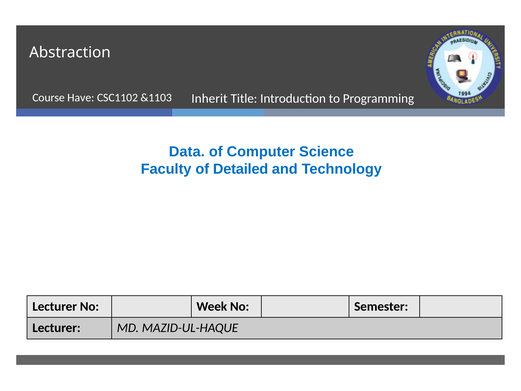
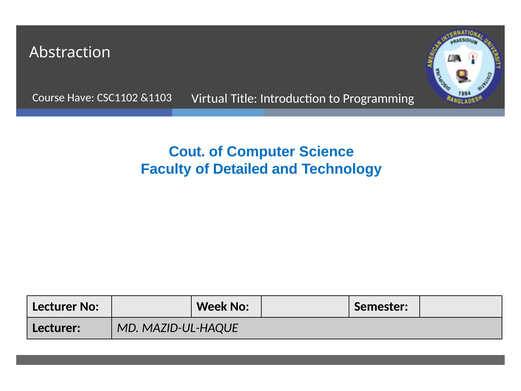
Inherit: Inherit -> Virtual
Data: Data -> Cout
